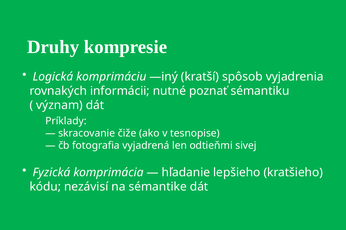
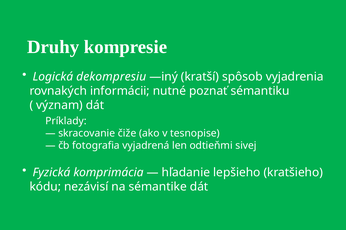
komprimáciu: komprimáciu -> dekompresiu
